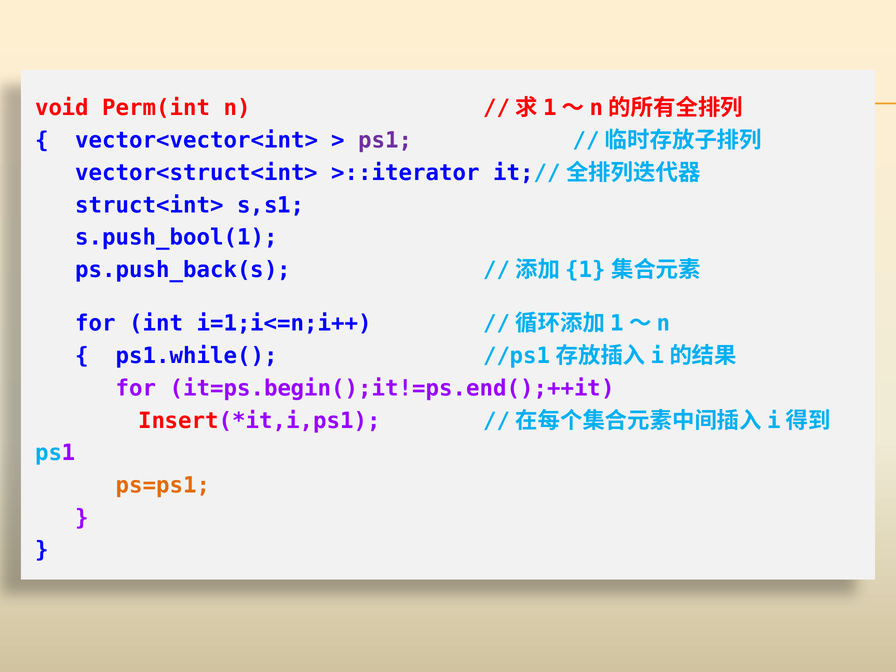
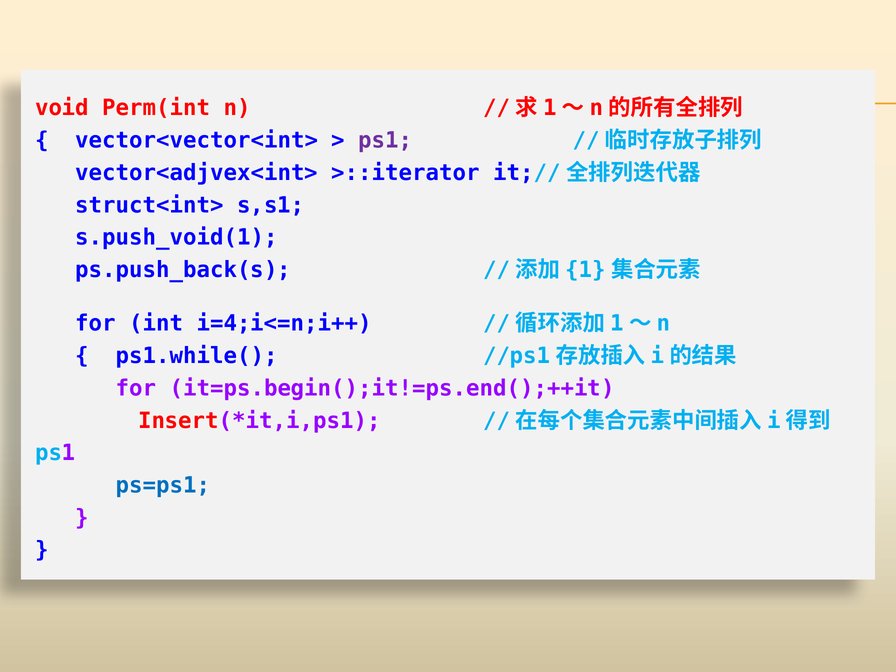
vector<struct<int>: vector<struct<int> -> vector<adjvex<int>
s.push_bool(1: s.push_bool(1 -> s.push_void(1
i=1;i<=n;i++: i=1;i<=n;i++ -> i=4;i<=n;i++
ps=ps1 colour: orange -> blue
